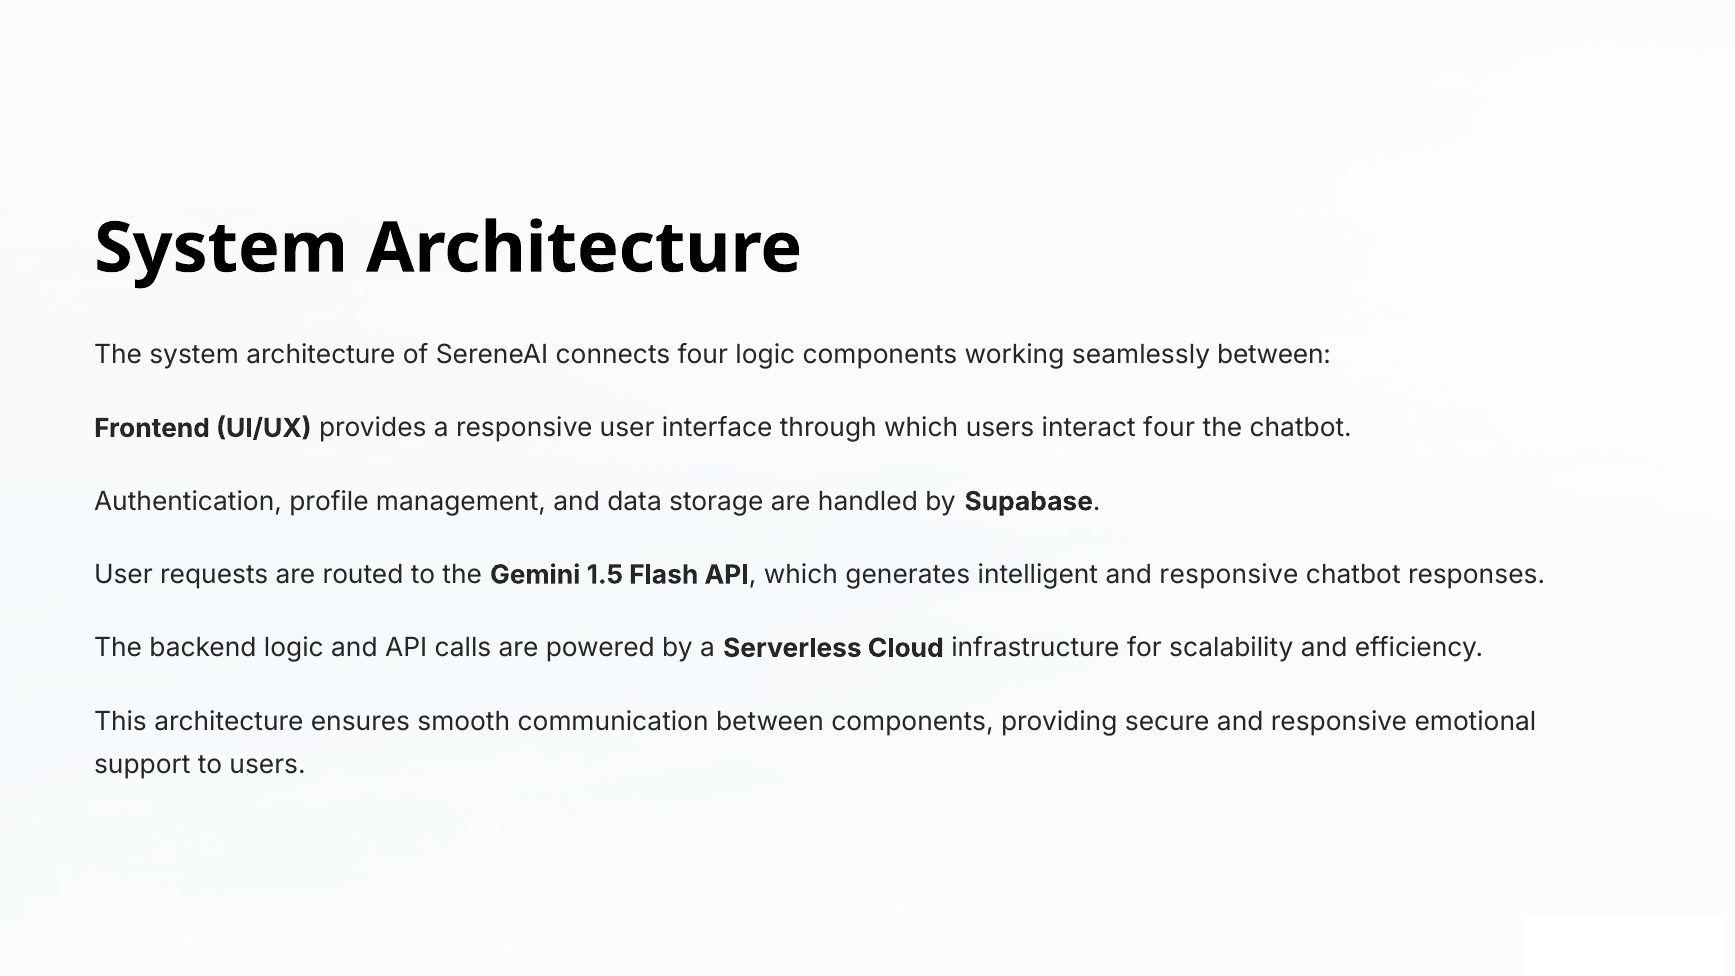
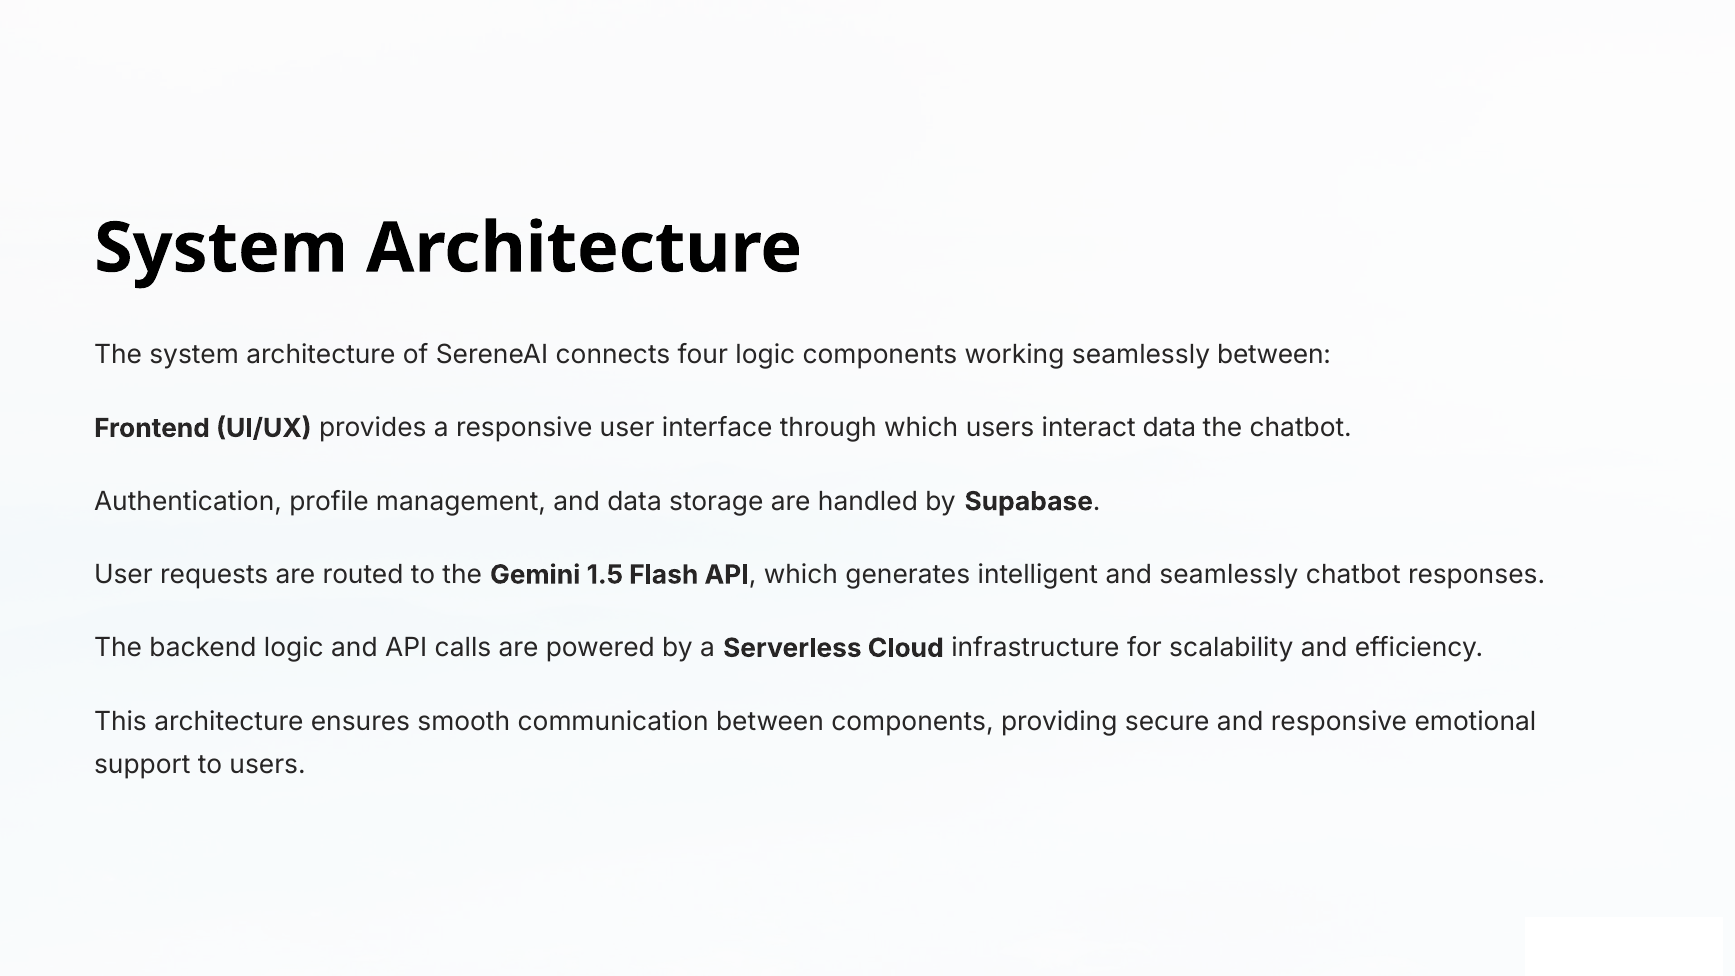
interact four: four -> data
intelligent and responsive: responsive -> seamlessly
